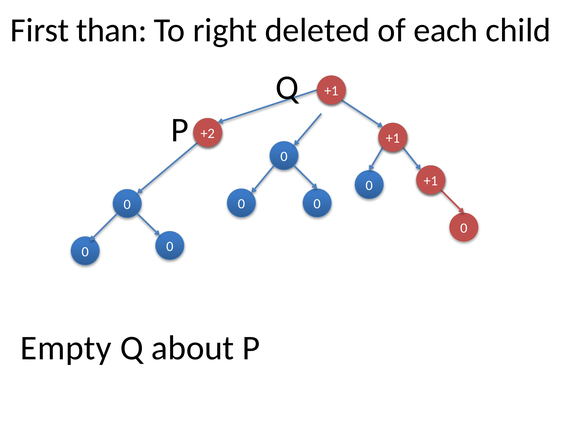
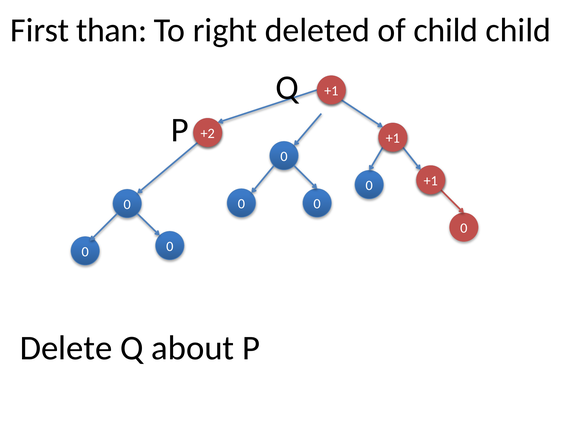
of each: each -> child
Empty: Empty -> Delete
